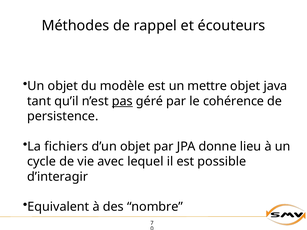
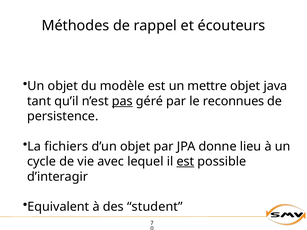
cohérence: cohérence -> reconnues
est at (185, 162) underline: none -> present
nombre: nombre -> student
